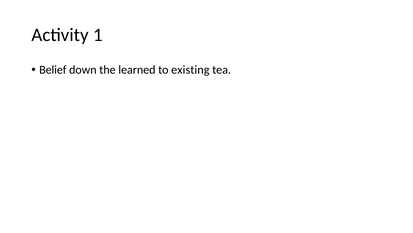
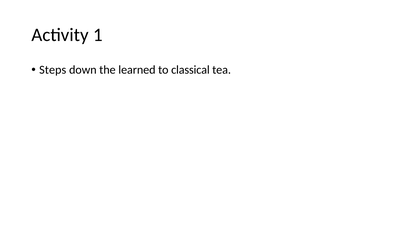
Belief: Belief -> Steps
existing: existing -> classical
